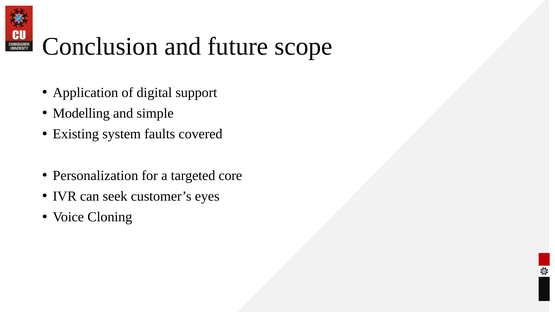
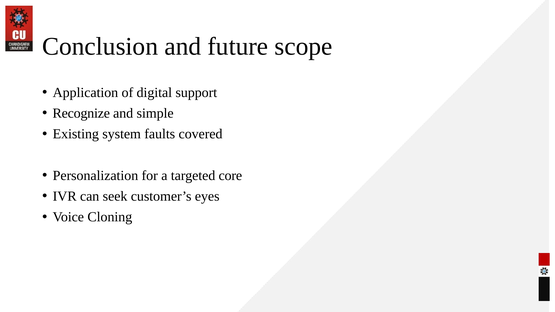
Modelling: Modelling -> Recognize
